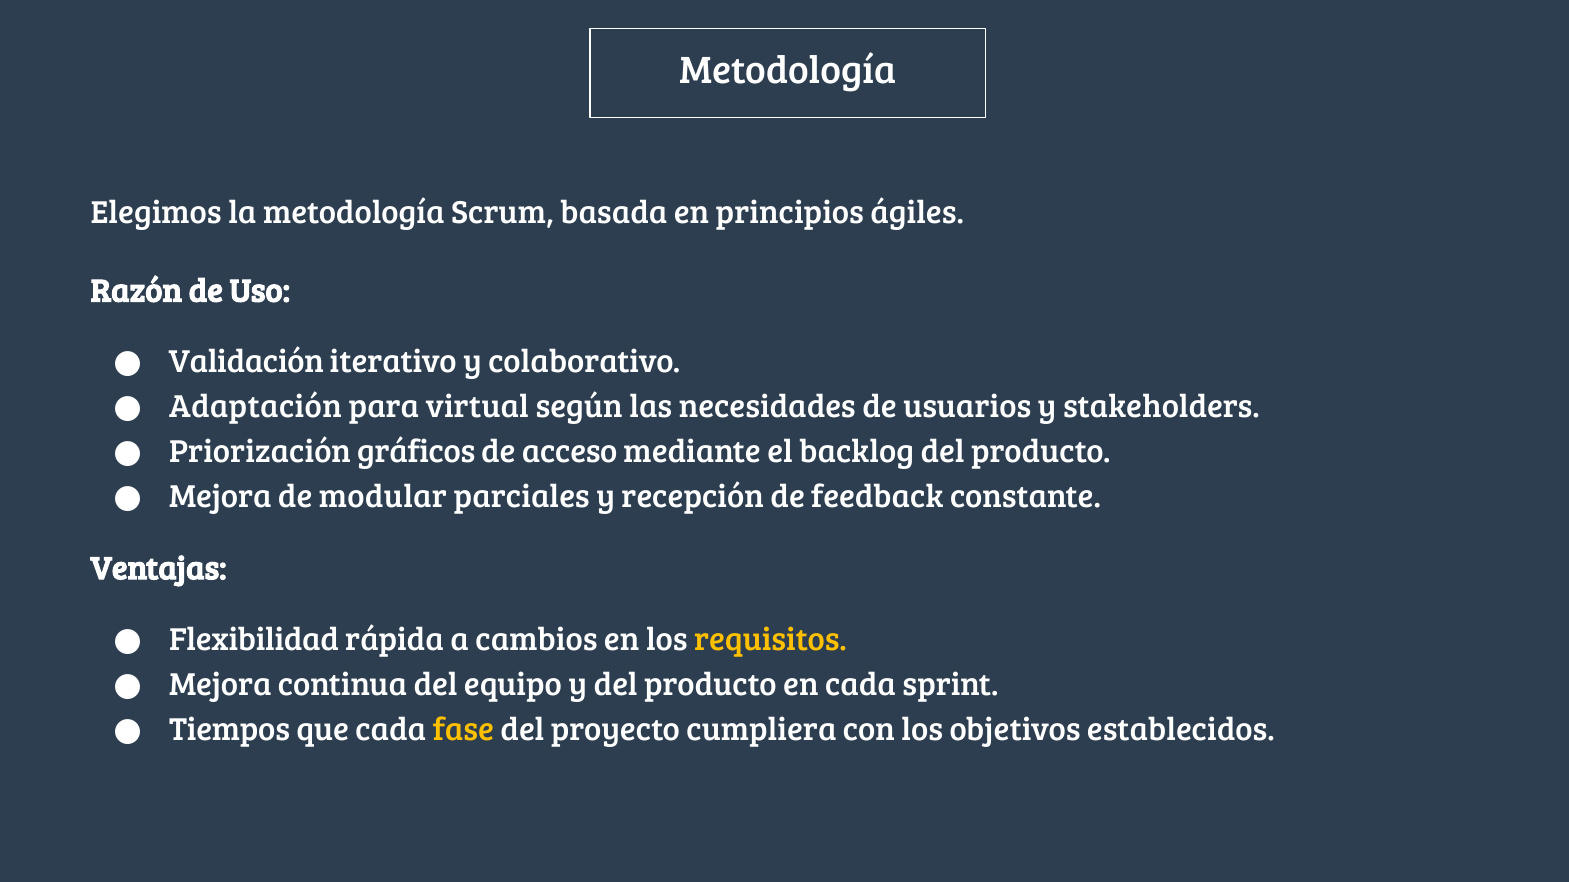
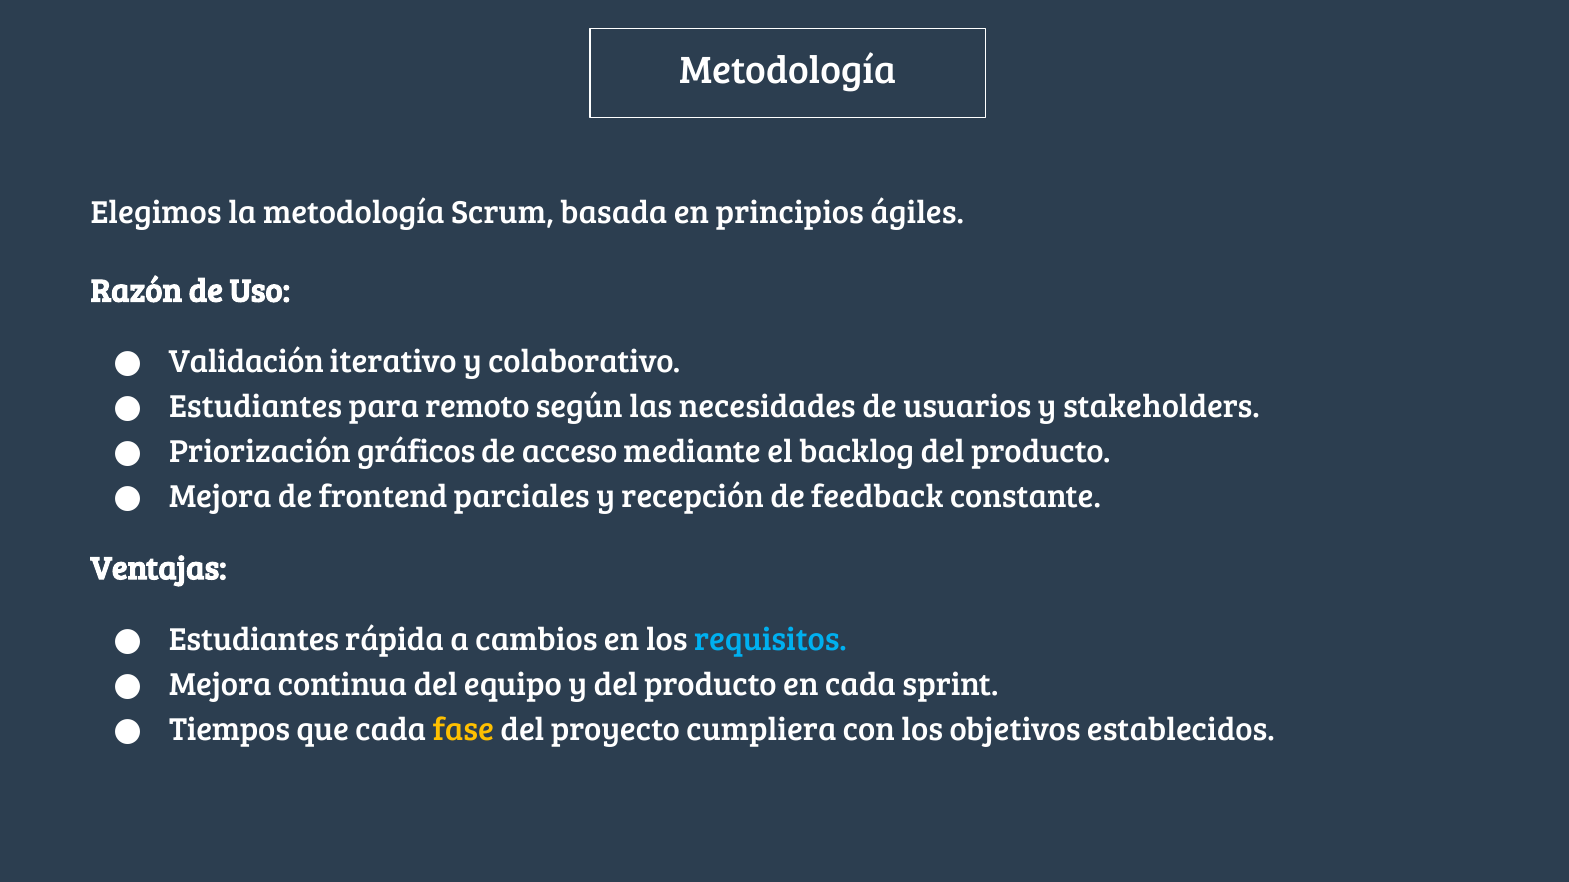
Adaptación at (255, 407): Adaptación -> Estudiantes
virtual: virtual -> remoto
modular: modular -> frontend
Flexibilidad at (254, 640): Flexibilidad -> Estudiantes
requisitos colour: yellow -> light blue
